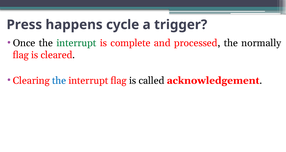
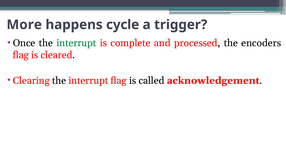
Press: Press -> More
normally: normally -> encoders
the at (59, 80) colour: blue -> black
